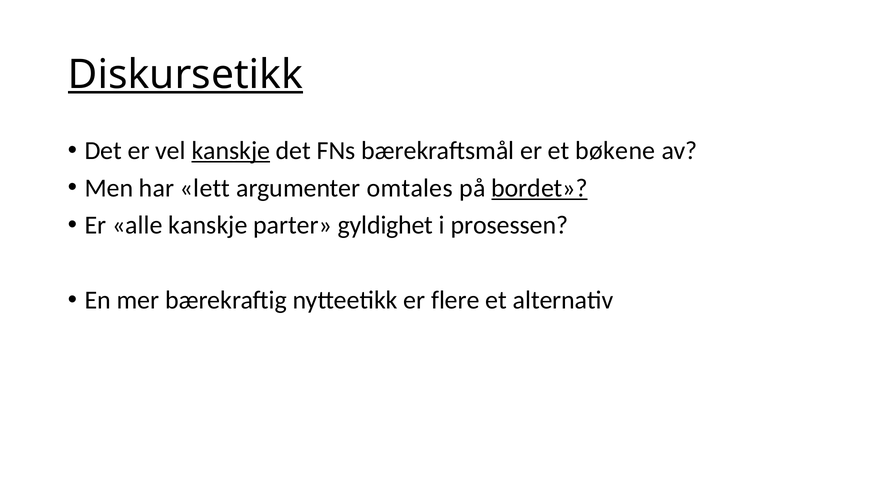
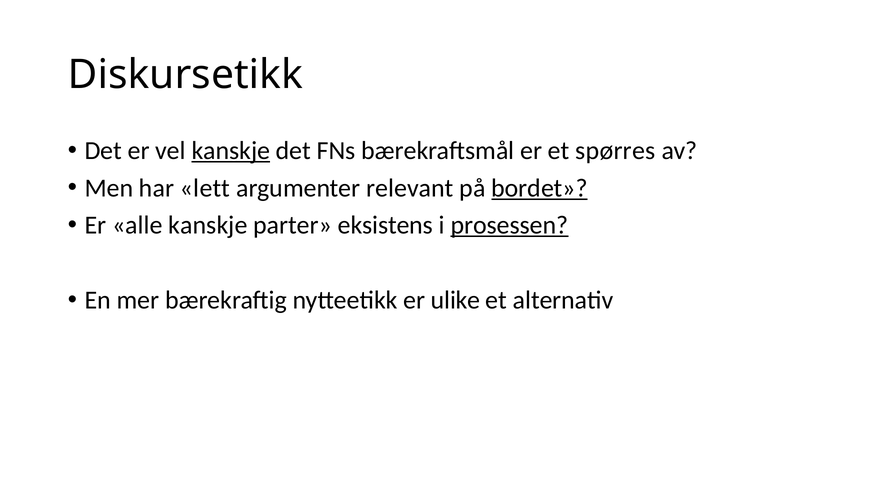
Diskursetikk underline: present -> none
bøkene: bøkene -> spørres
omtales: omtales -> relevant
gyldighet: gyldighet -> eksistens
prosessen underline: none -> present
flere: flere -> ulike
